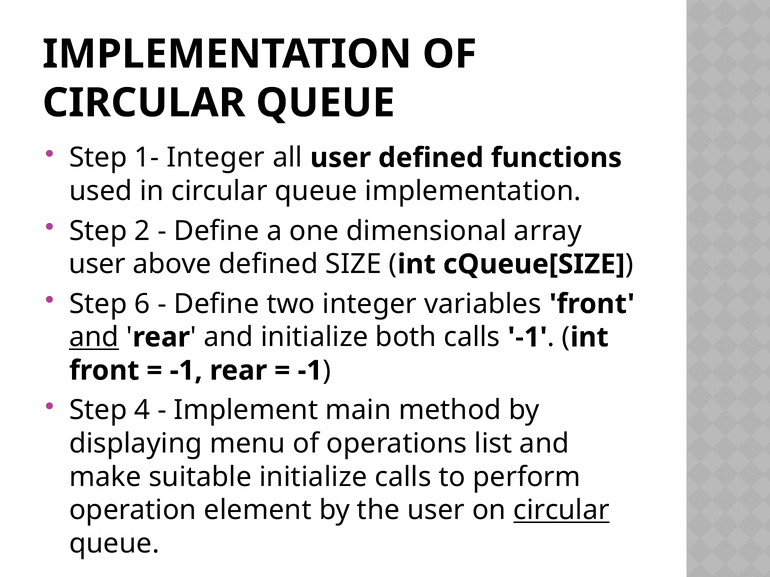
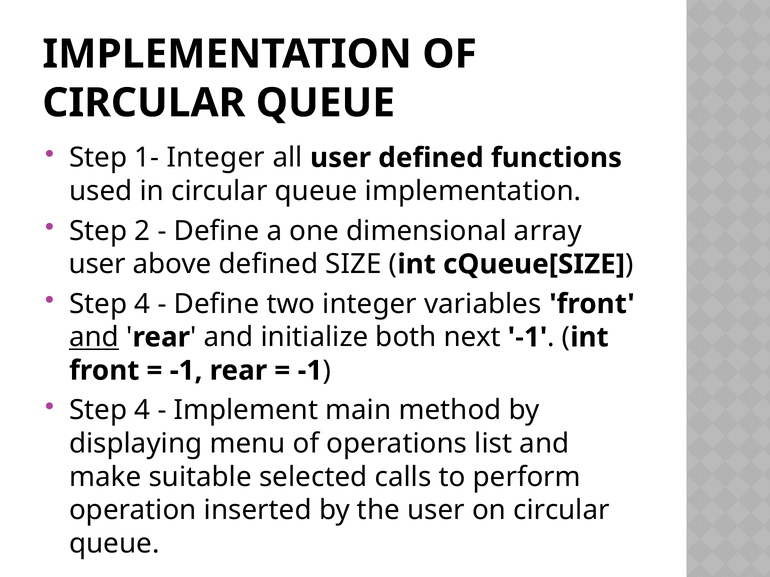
6 at (142, 304): 6 -> 4
both calls: calls -> next
suitable initialize: initialize -> selected
element: element -> inserted
circular at (561, 511) underline: present -> none
